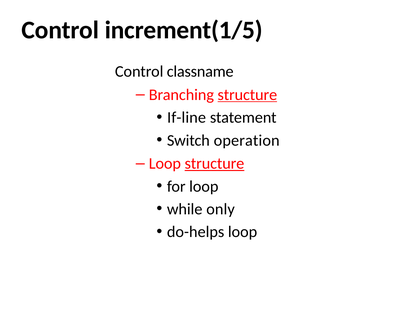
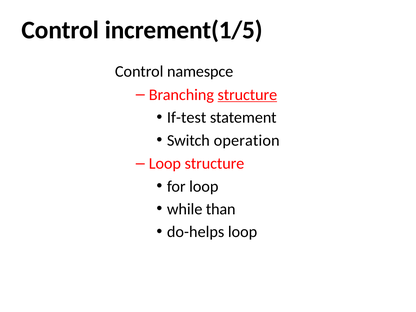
classname: classname -> namespce
If-line: If-line -> If-test
structure at (214, 164) underline: present -> none
only: only -> than
